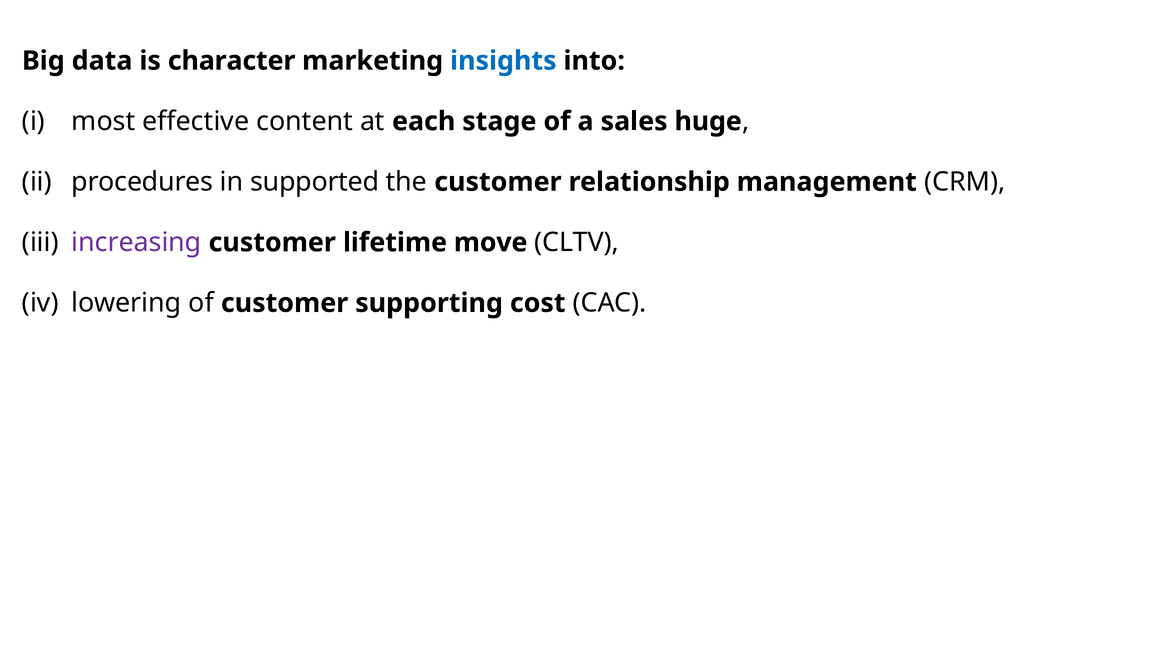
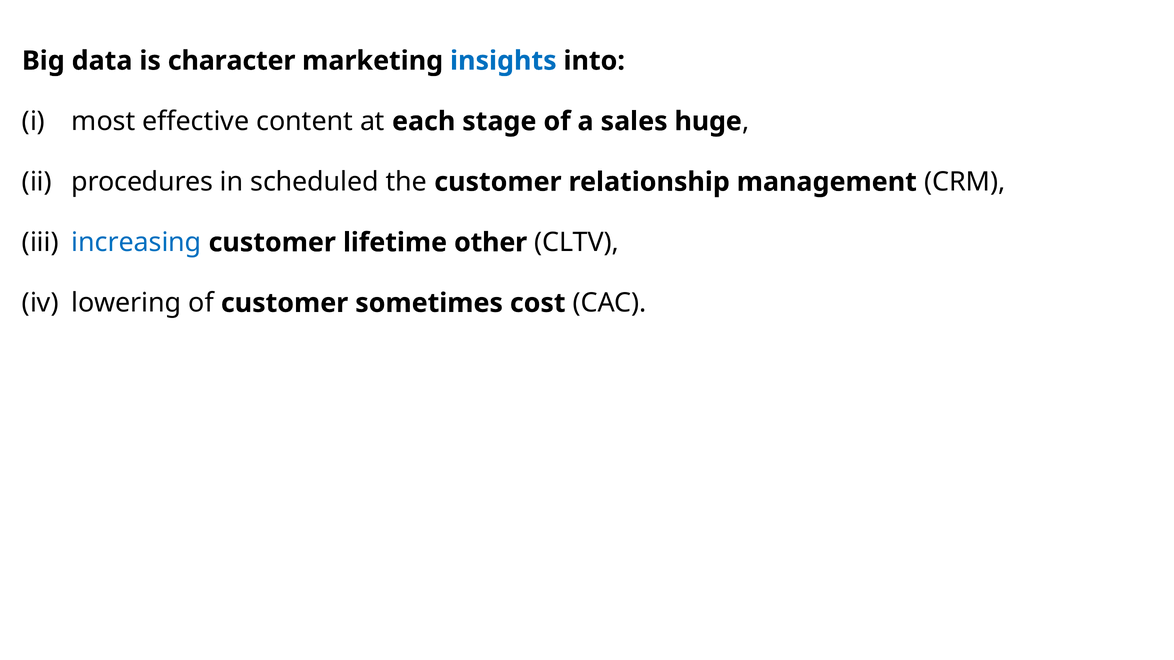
supported: supported -> scheduled
increasing colour: purple -> blue
move: move -> other
supporting: supporting -> sometimes
